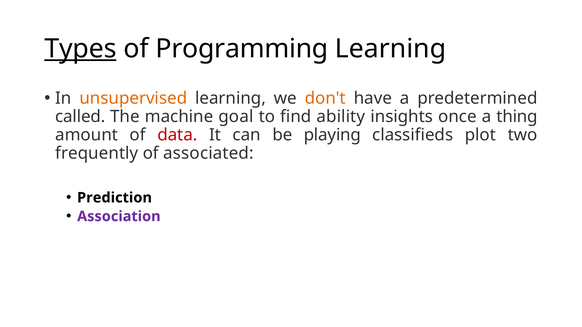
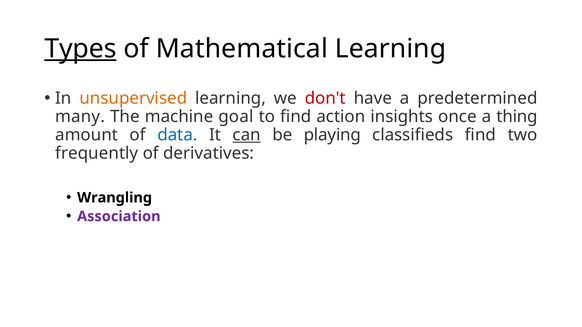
Programming: Programming -> Mathematical
don't colour: orange -> red
called: called -> many
ability: ability -> action
data colour: red -> blue
can underline: none -> present
classifieds plot: plot -> find
associated: associated -> derivatives
Prediction: Prediction -> Wrangling
